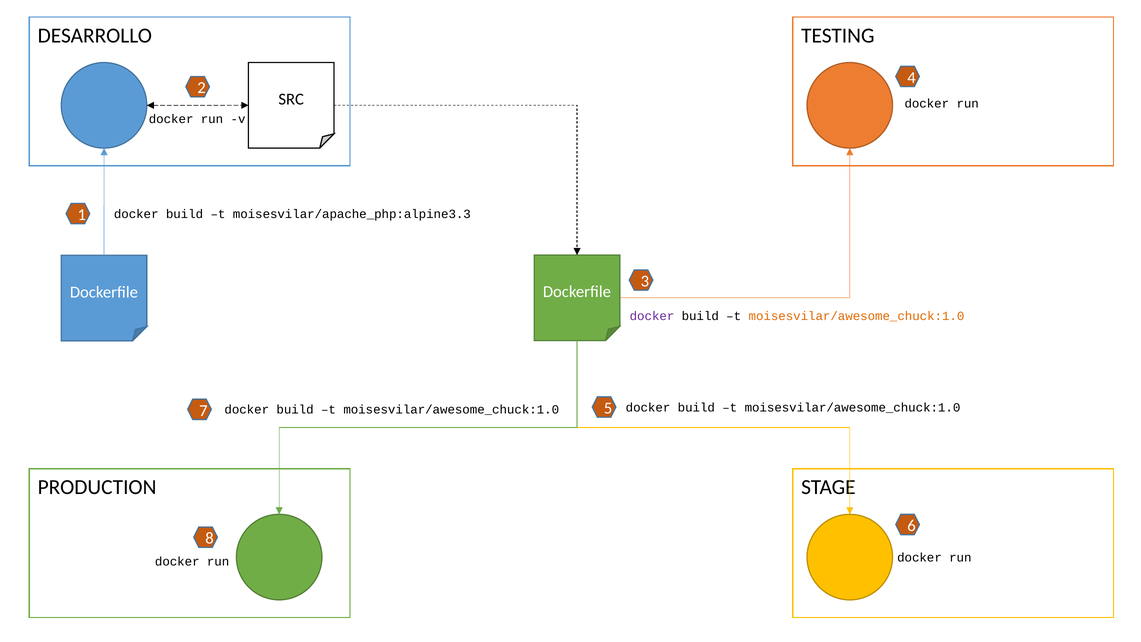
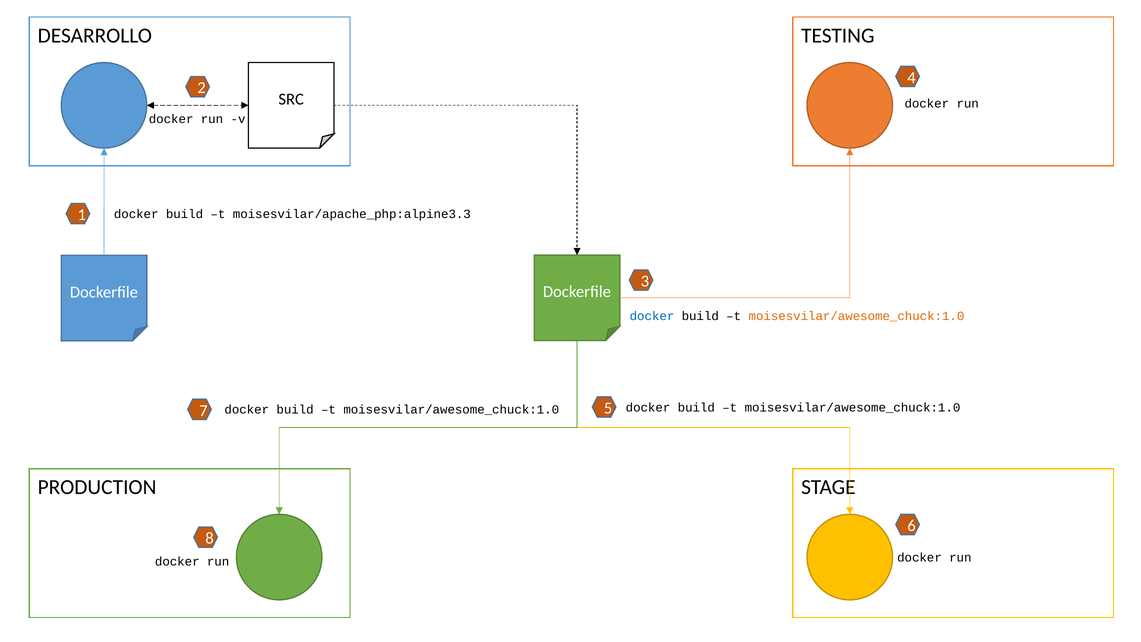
docker at (652, 316) colour: purple -> blue
